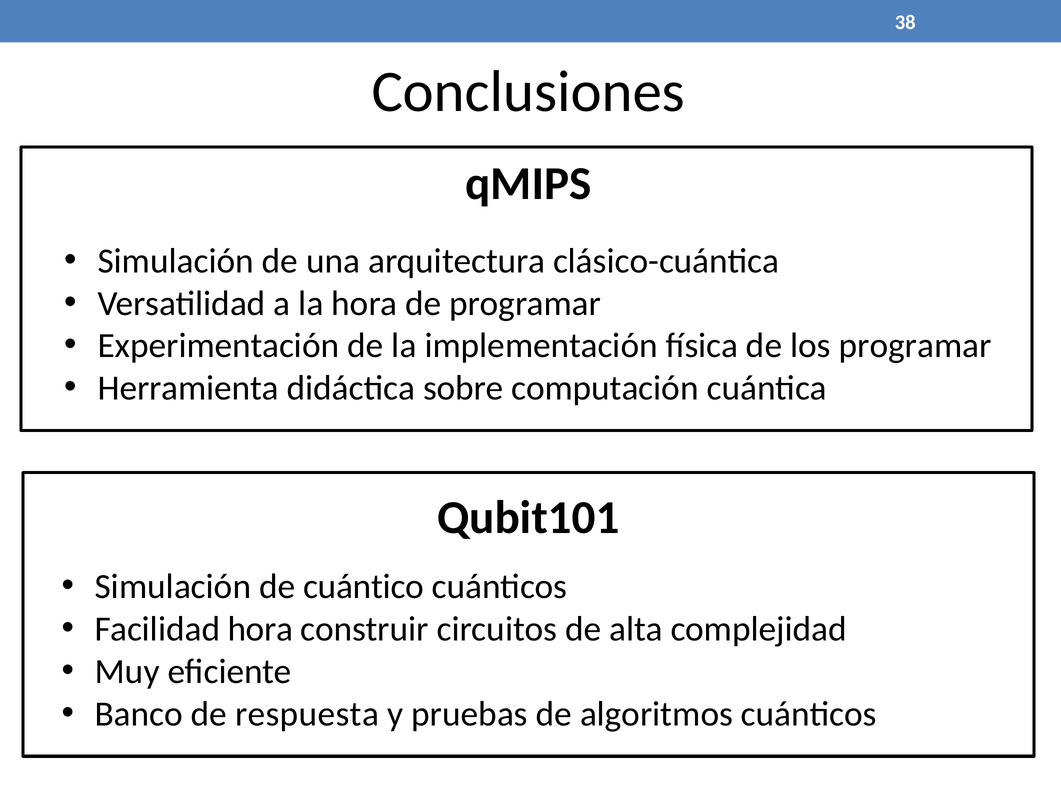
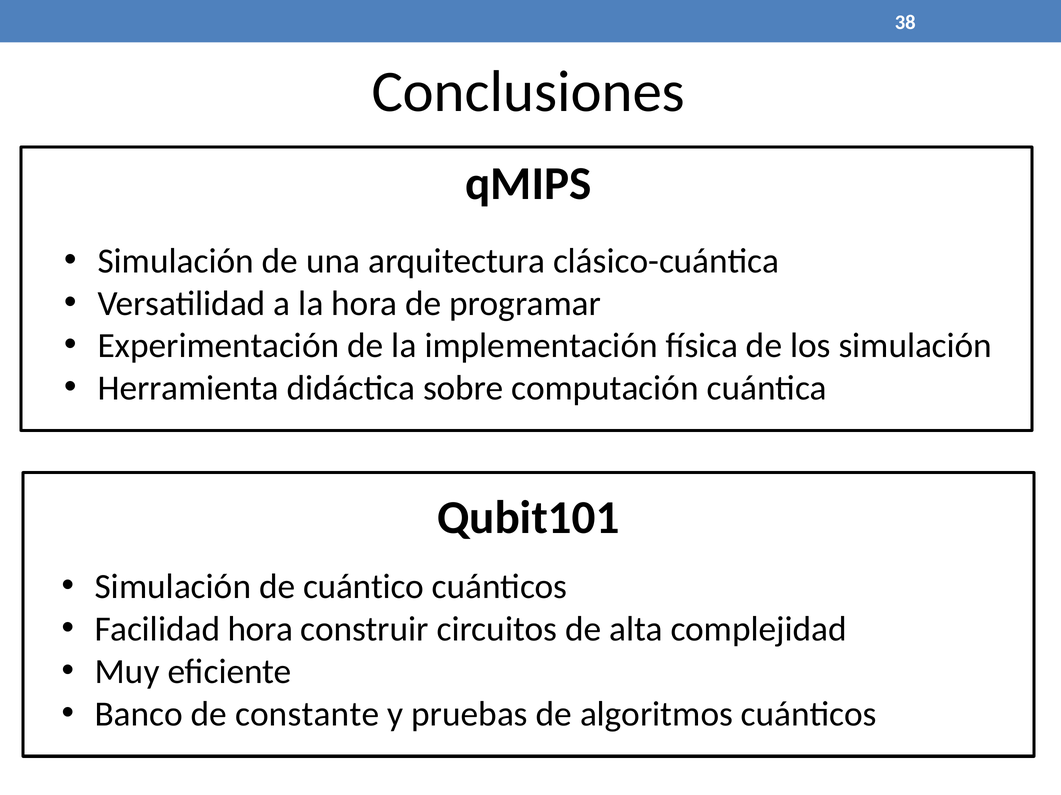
los programar: programar -> simulación
respuesta: respuesta -> constante
